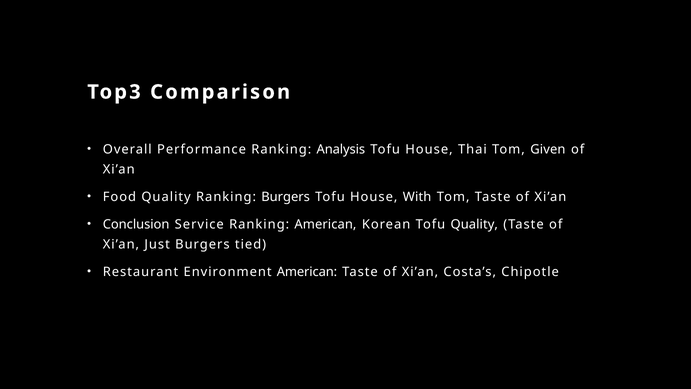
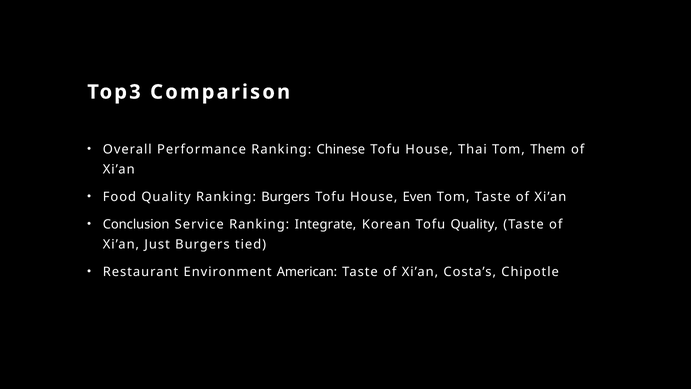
Analysis: Analysis -> Chinese
Given: Given -> Them
With: With -> Even
Ranking American: American -> Integrate
